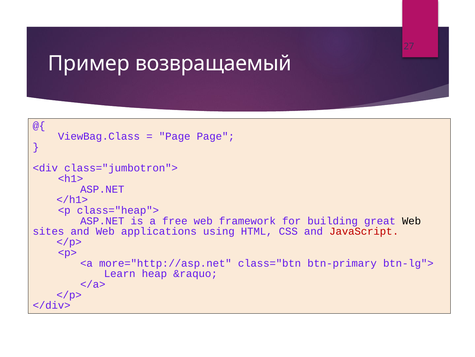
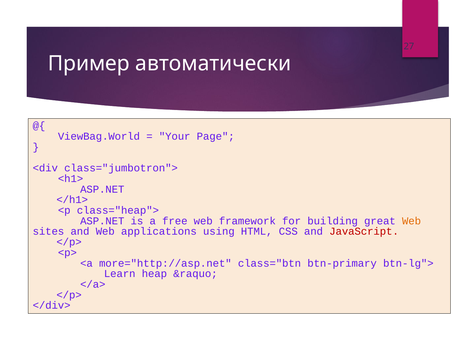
возвращаемый: возвращаемый -> автоматически
ViewBag.Class: ViewBag.Class -> ViewBag.World
Page at (175, 136): Page -> Your
Web at (412, 220) colour: black -> orange
